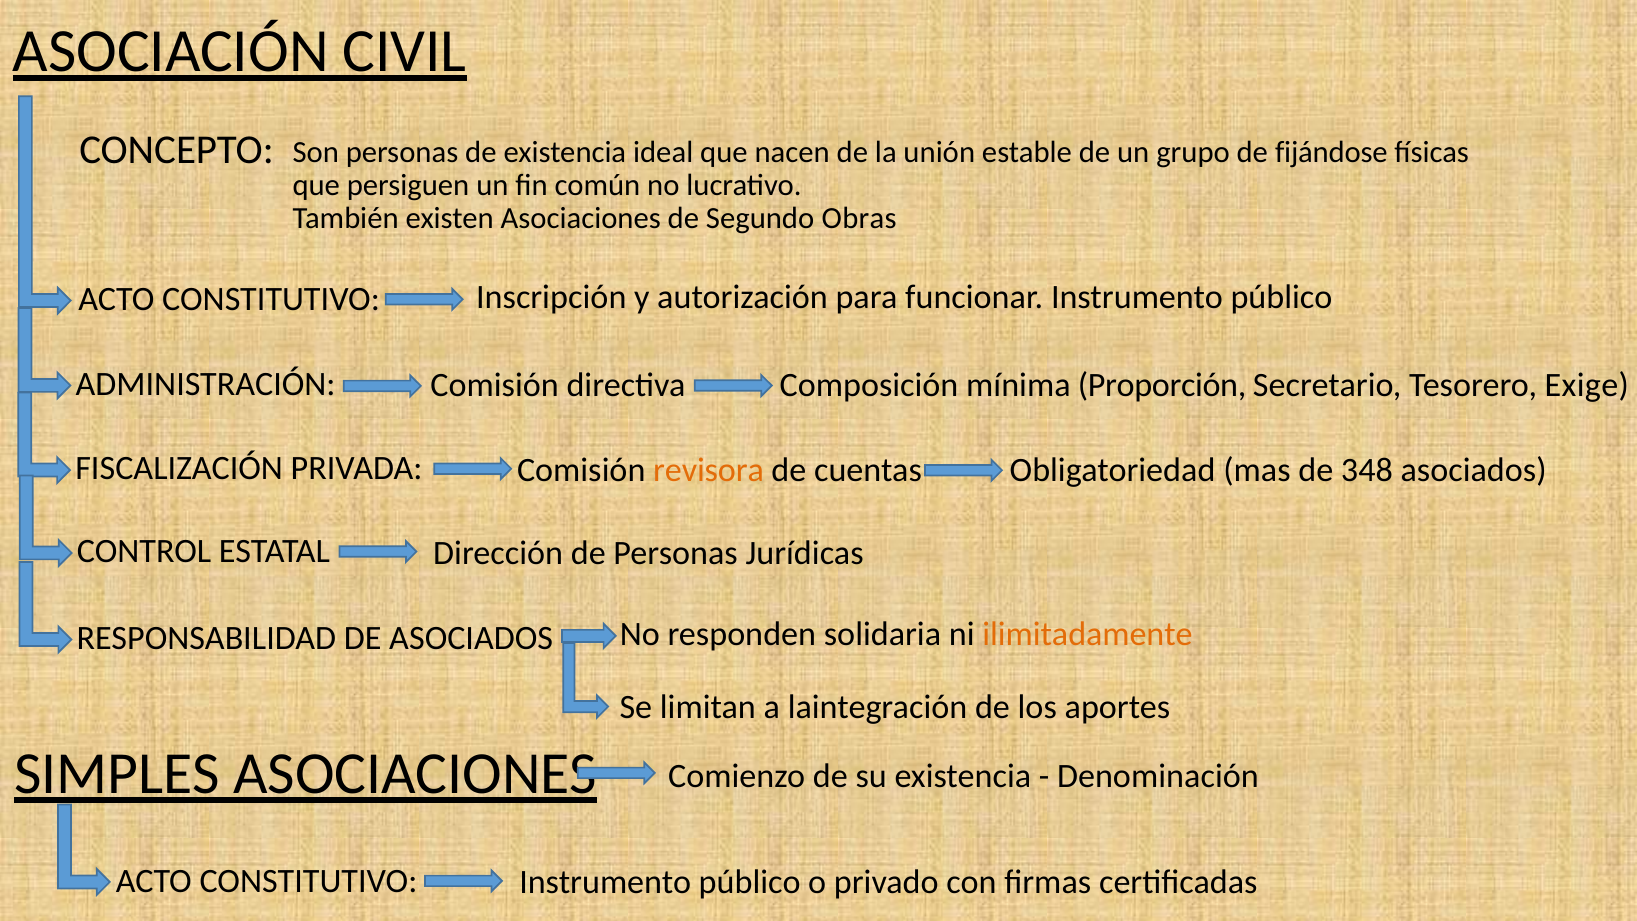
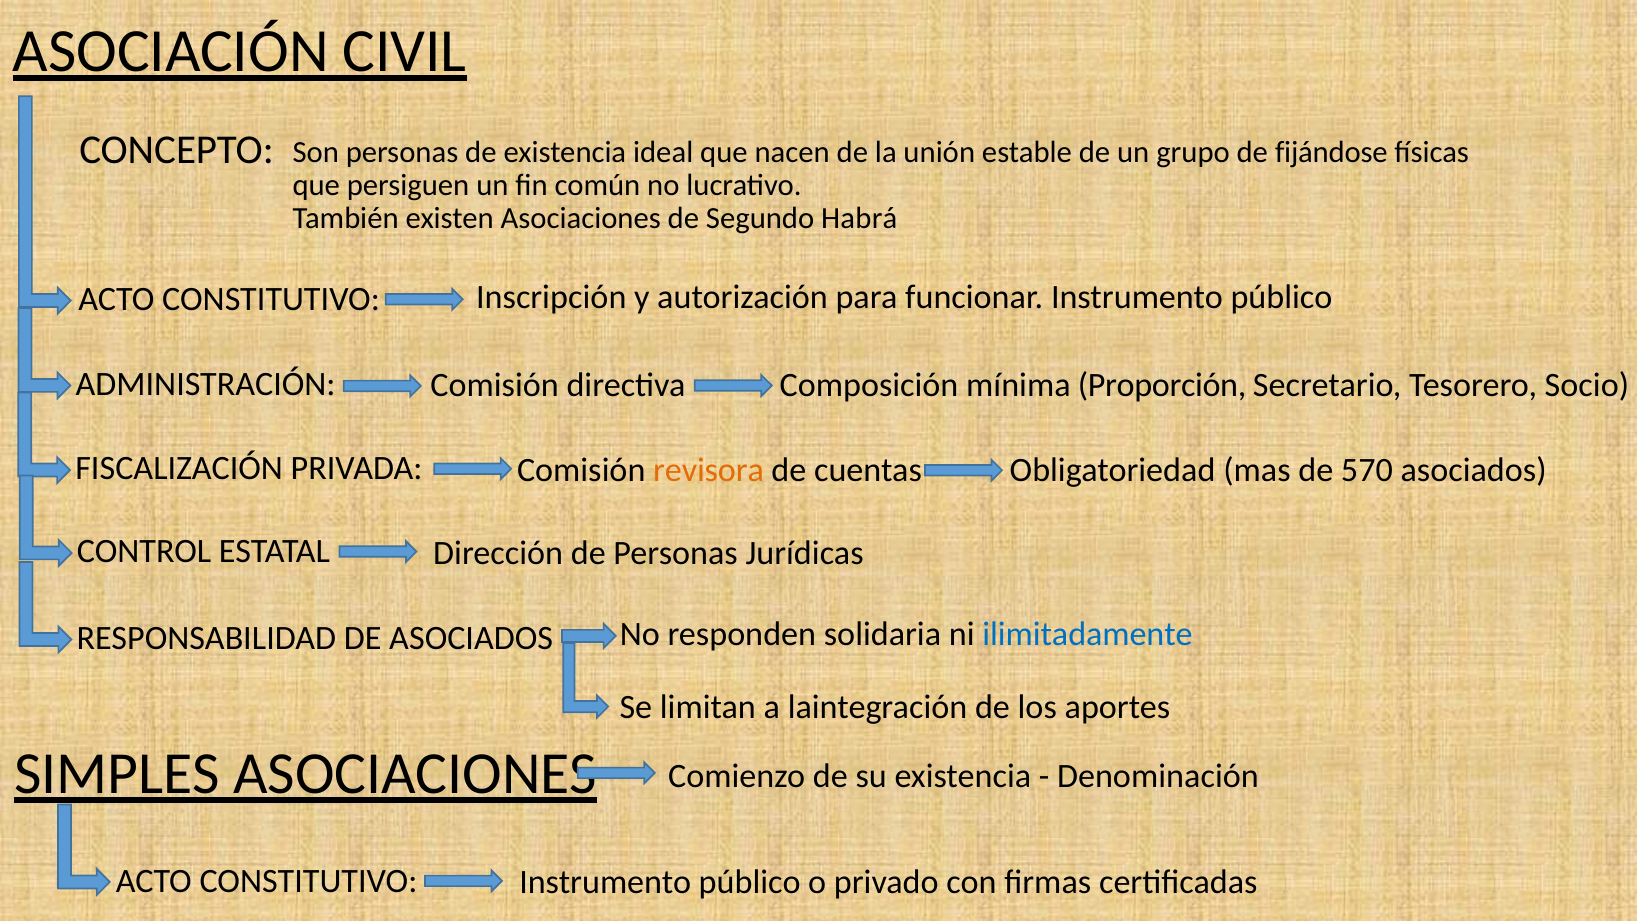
Obras: Obras -> Habrá
Exige: Exige -> Socio
348: 348 -> 570
ilimitadamente colour: orange -> blue
